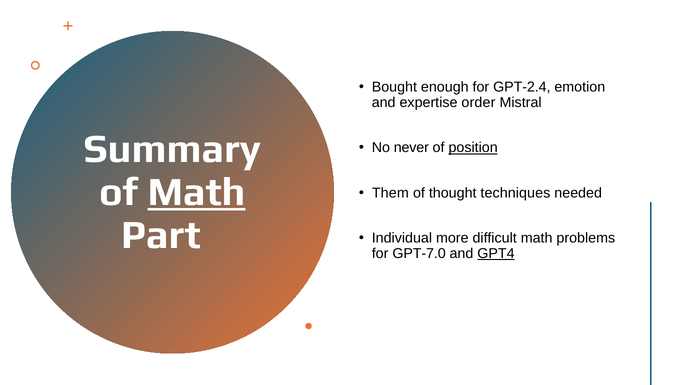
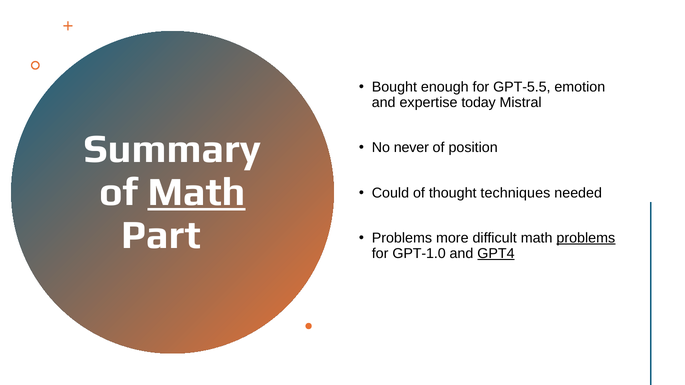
GPT-2.4: GPT-2.4 -> GPT-5.5
order: order -> today
position underline: present -> none
Them: Them -> Could
Individual at (402, 238): Individual -> Problems
problems at (586, 238) underline: none -> present
GPT-7.0: GPT-7.0 -> GPT-1.0
